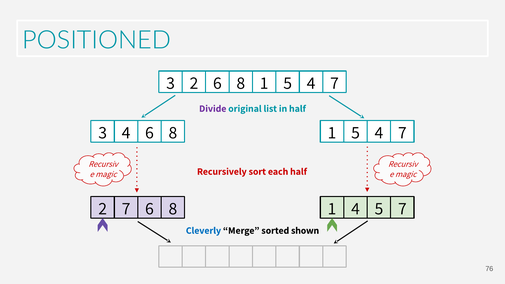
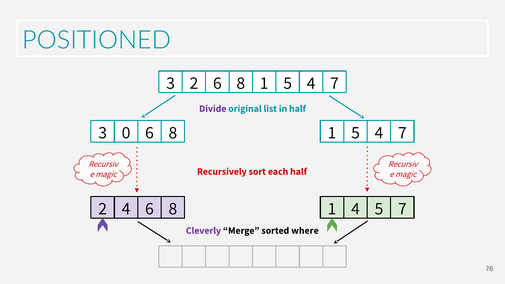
3 4: 4 -> 0
2 7: 7 -> 4
Cleverly colour: blue -> purple
shown: shown -> where
